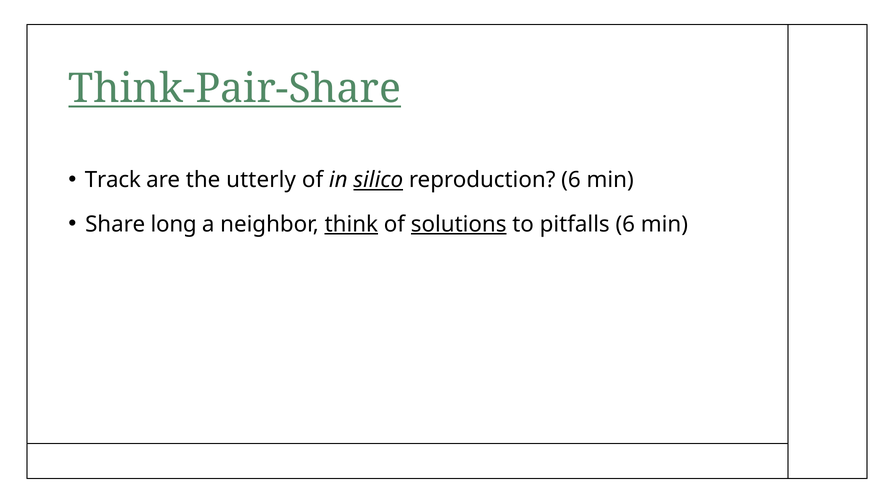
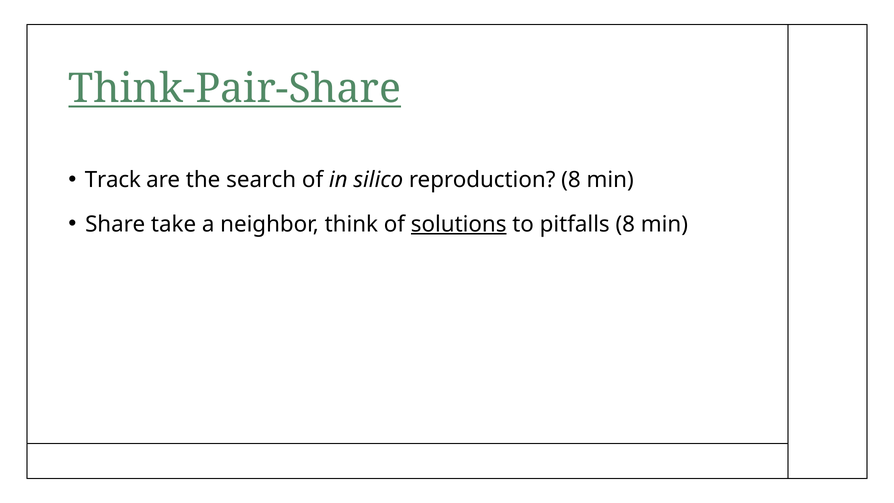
utterly: utterly -> search
silico underline: present -> none
reproduction 6: 6 -> 8
long: long -> take
think underline: present -> none
pitfalls 6: 6 -> 8
